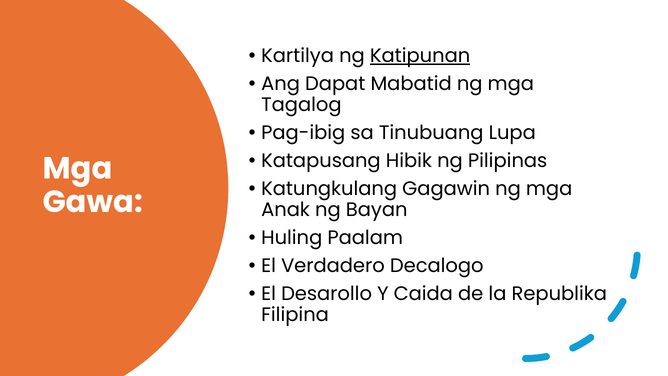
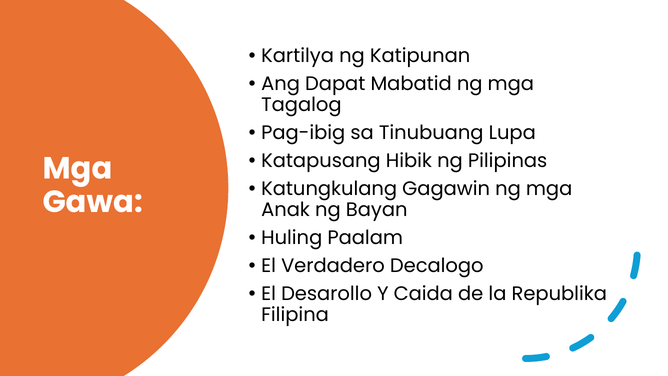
Katipunan underline: present -> none
